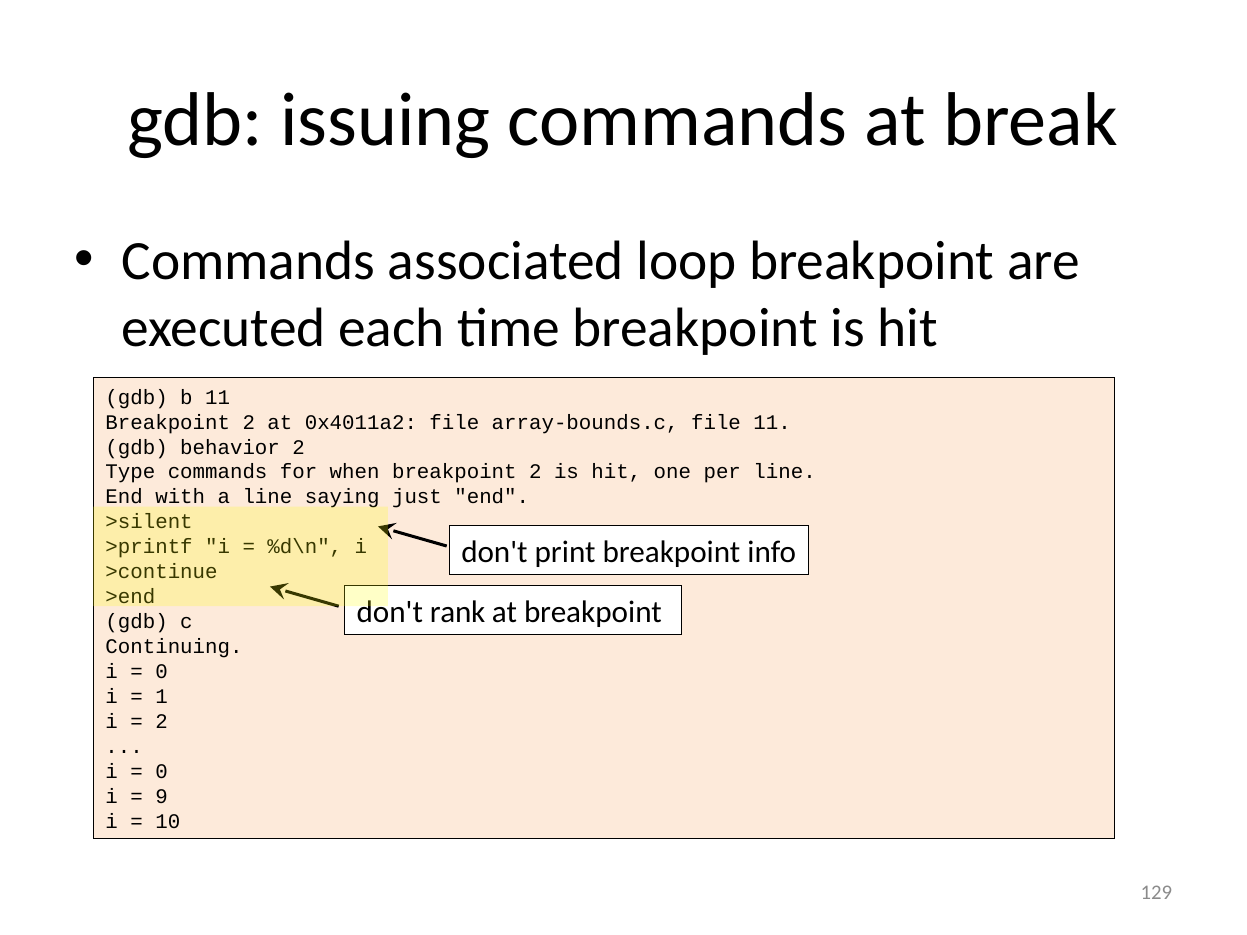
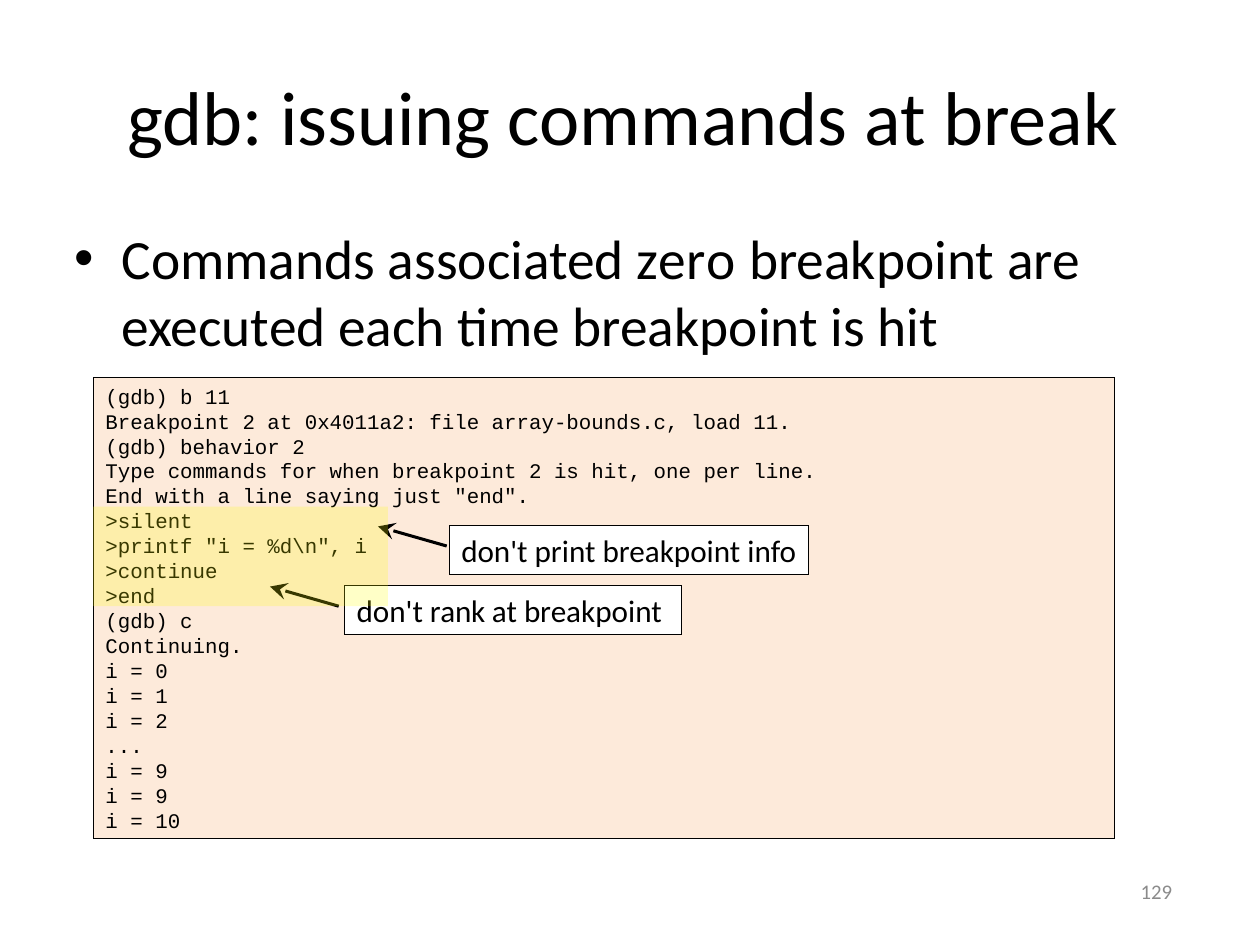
loop: loop -> zero
array-bounds.c file: file -> load
0 at (162, 772): 0 -> 9
